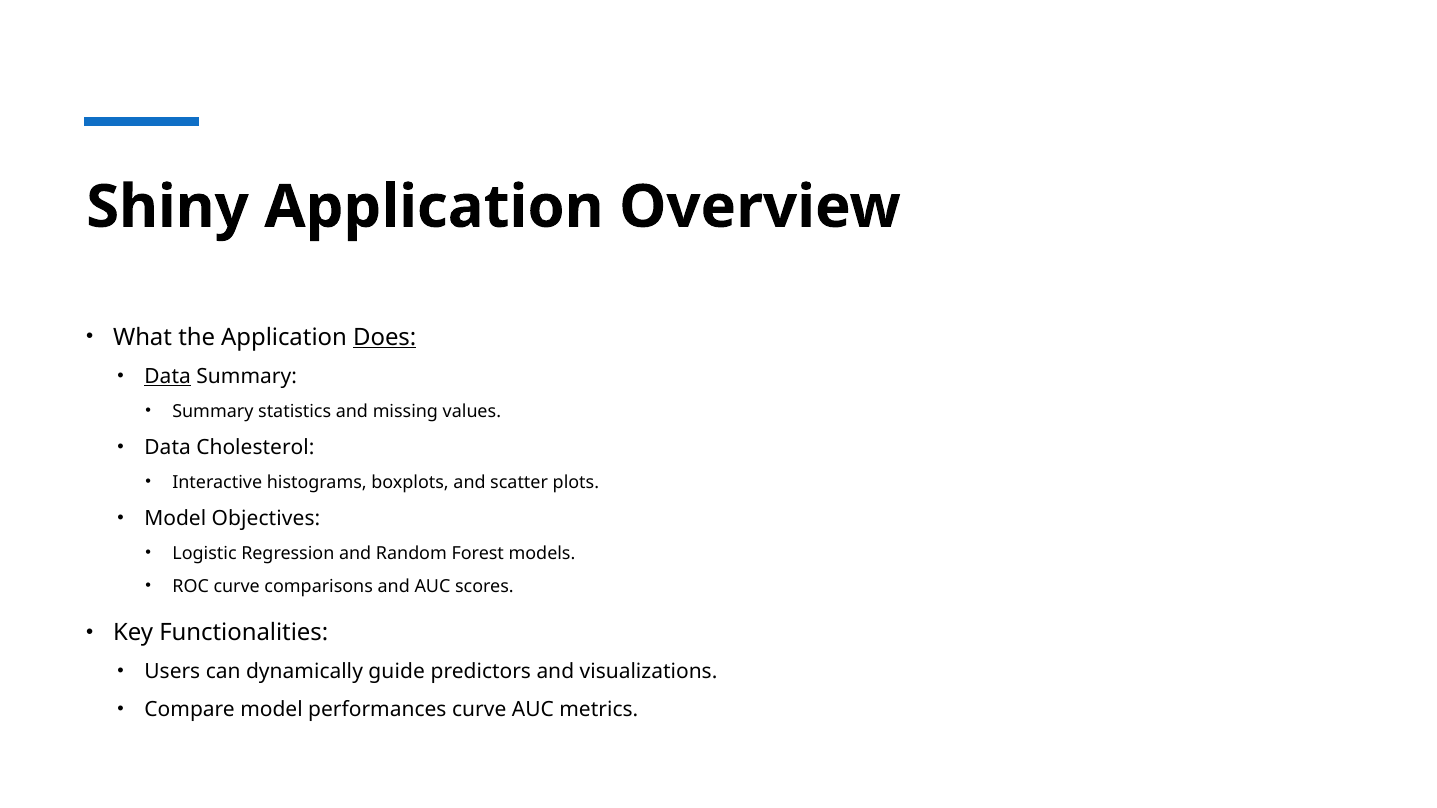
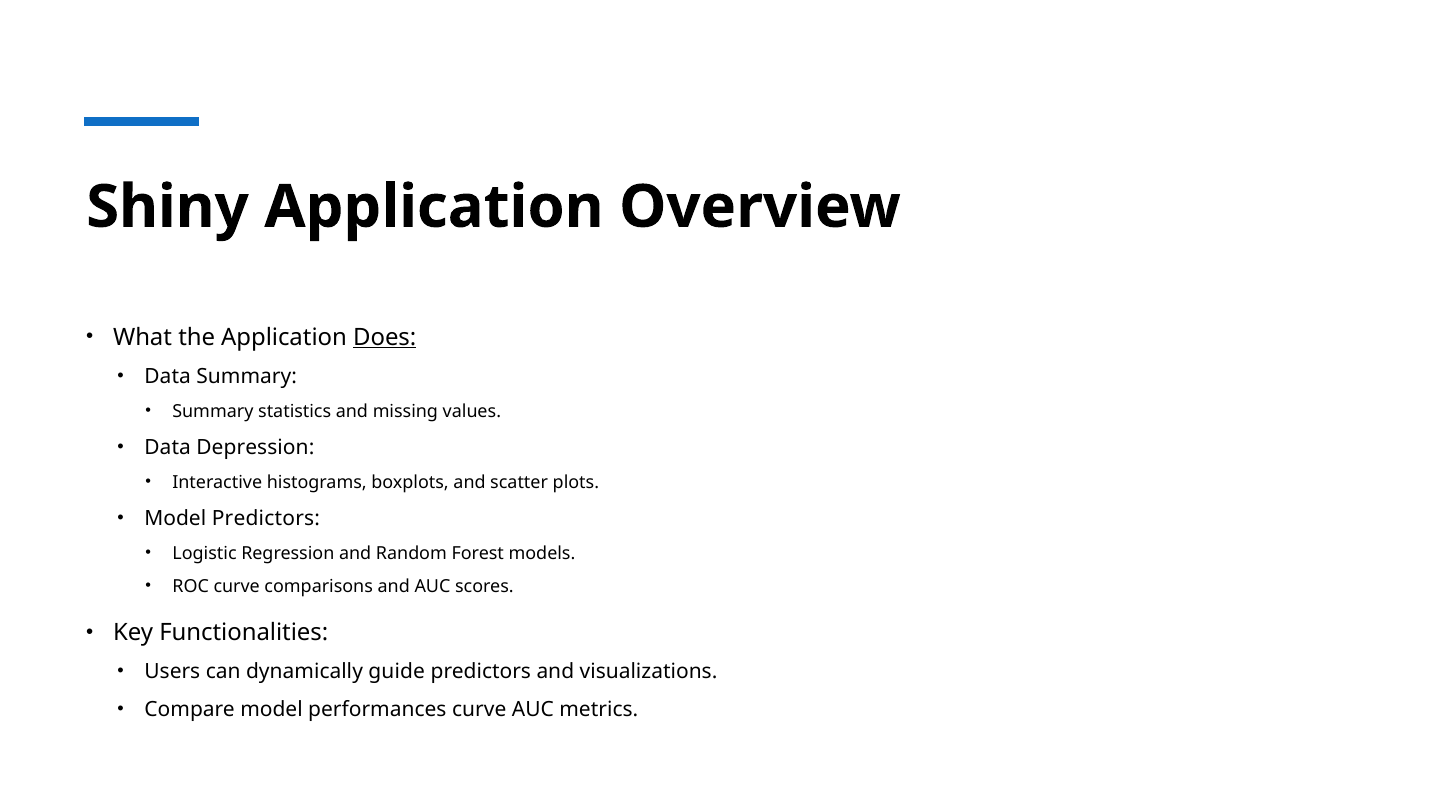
Data at (168, 377) underline: present -> none
Cholesterol: Cholesterol -> Depression
Model Objectives: Objectives -> Predictors
